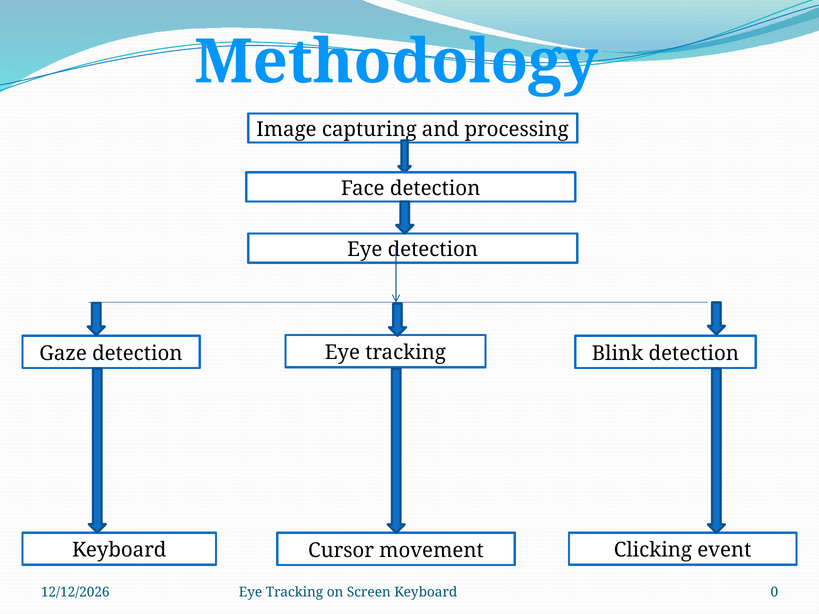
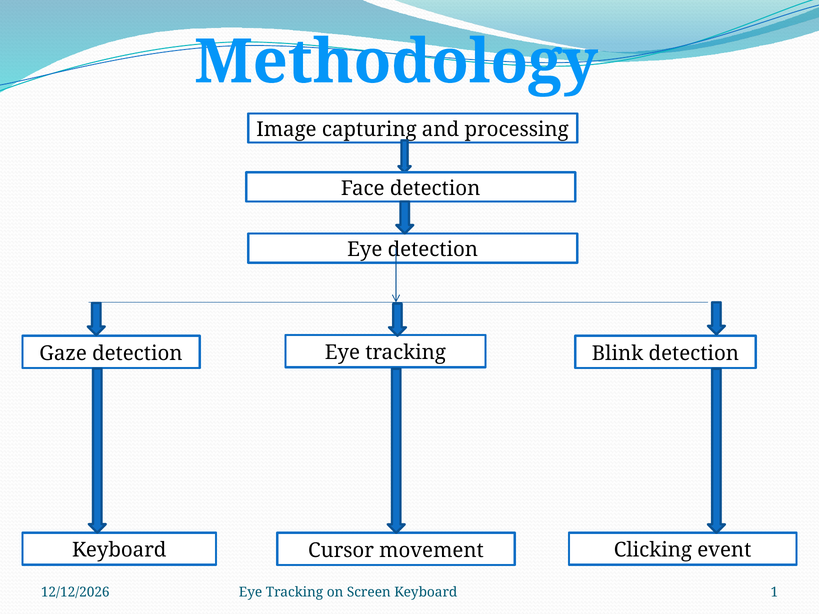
0: 0 -> 1
